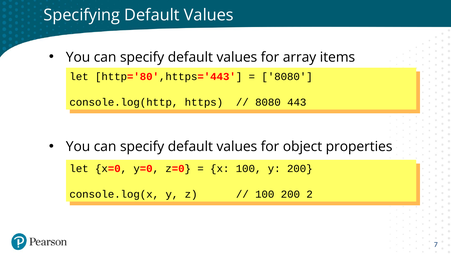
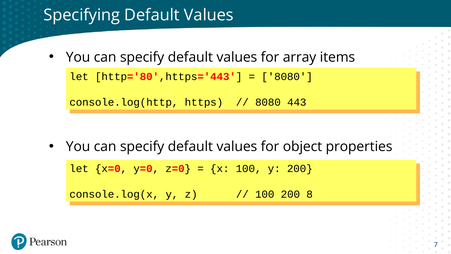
2: 2 -> 8
